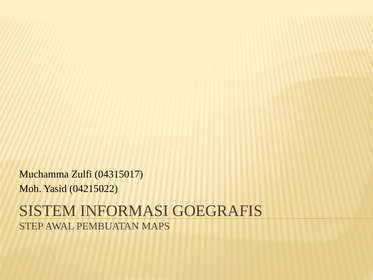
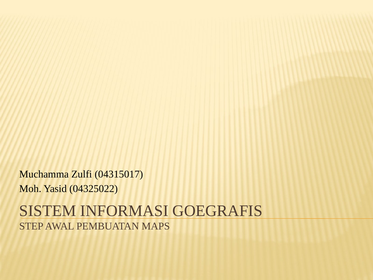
04215022: 04215022 -> 04325022
